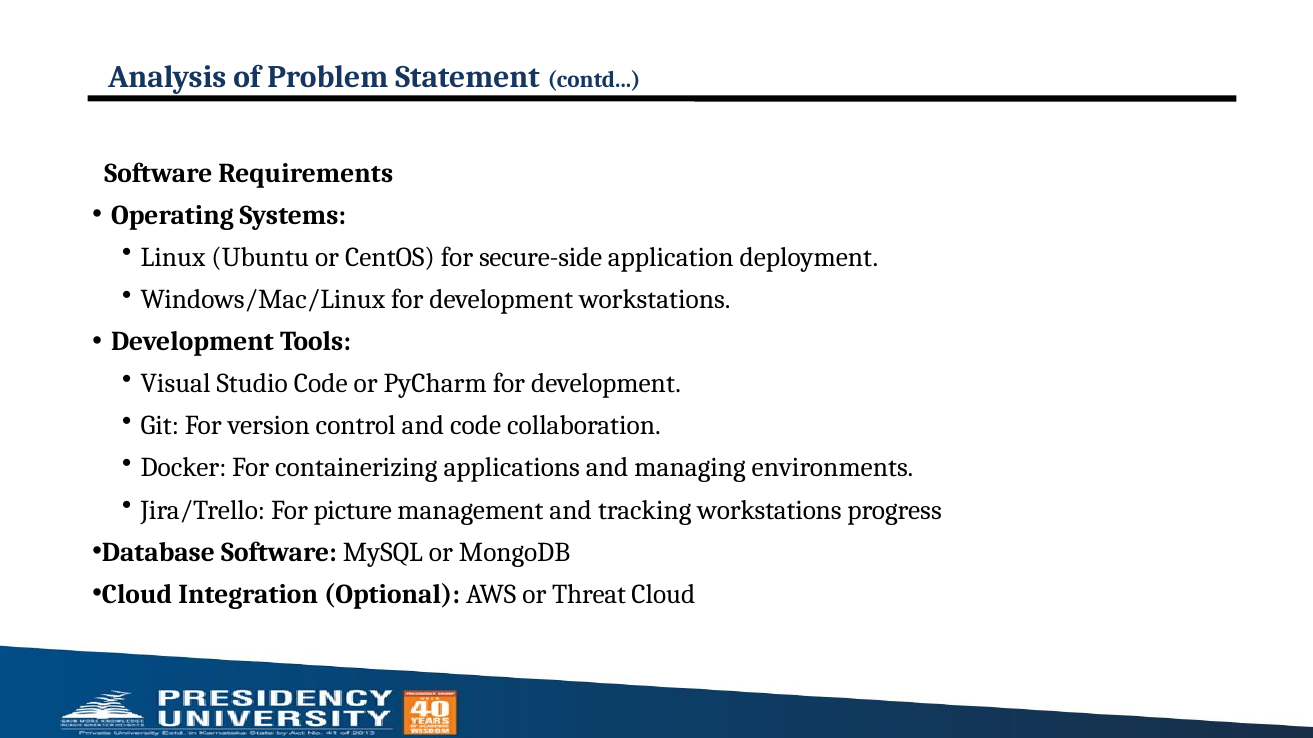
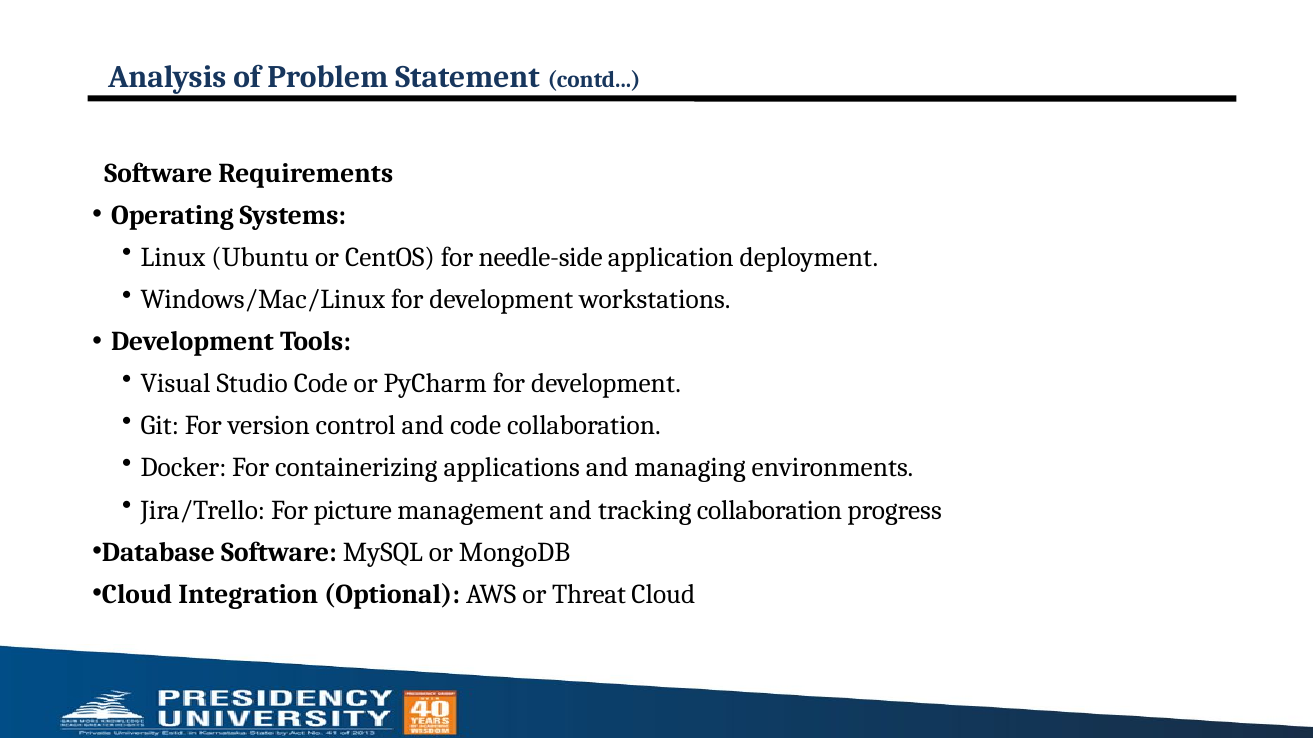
secure-side: secure-side -> needle-side
tracking workstations: workstations -> collaboration
